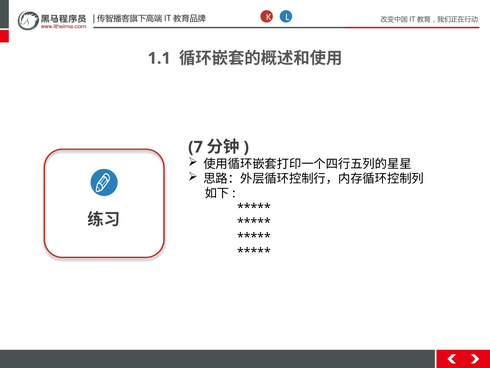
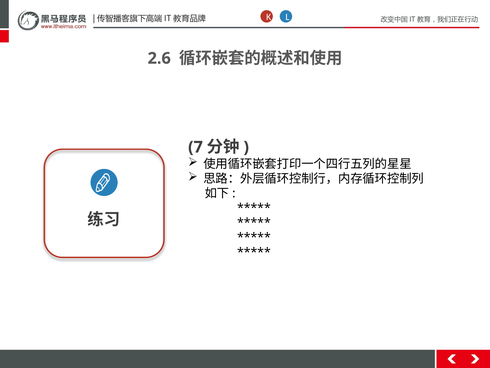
1.1: 1.1 -> 2.6
